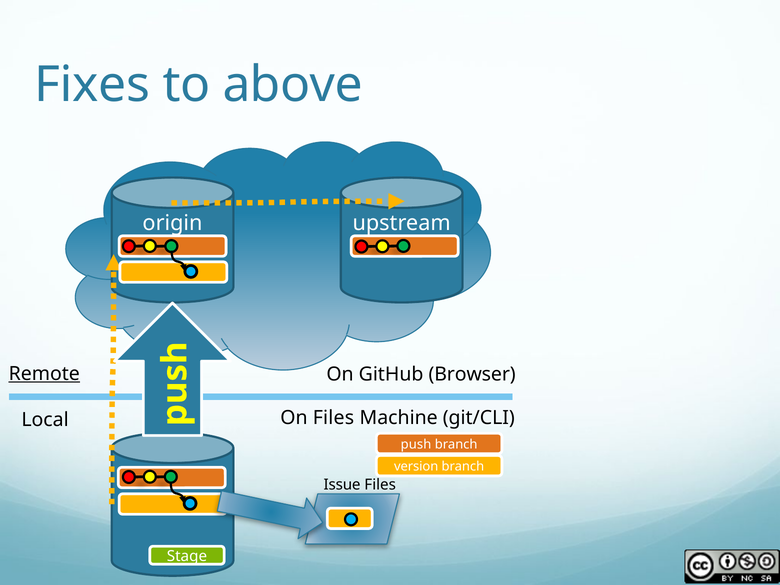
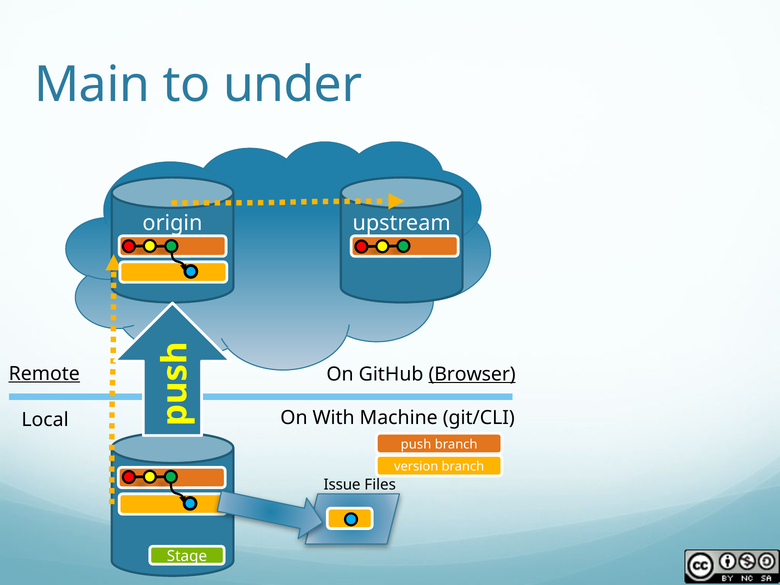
Fixes: Fixes -> Main
above: above -> under
Browser underline: none -> present
On Files: Files -> With
